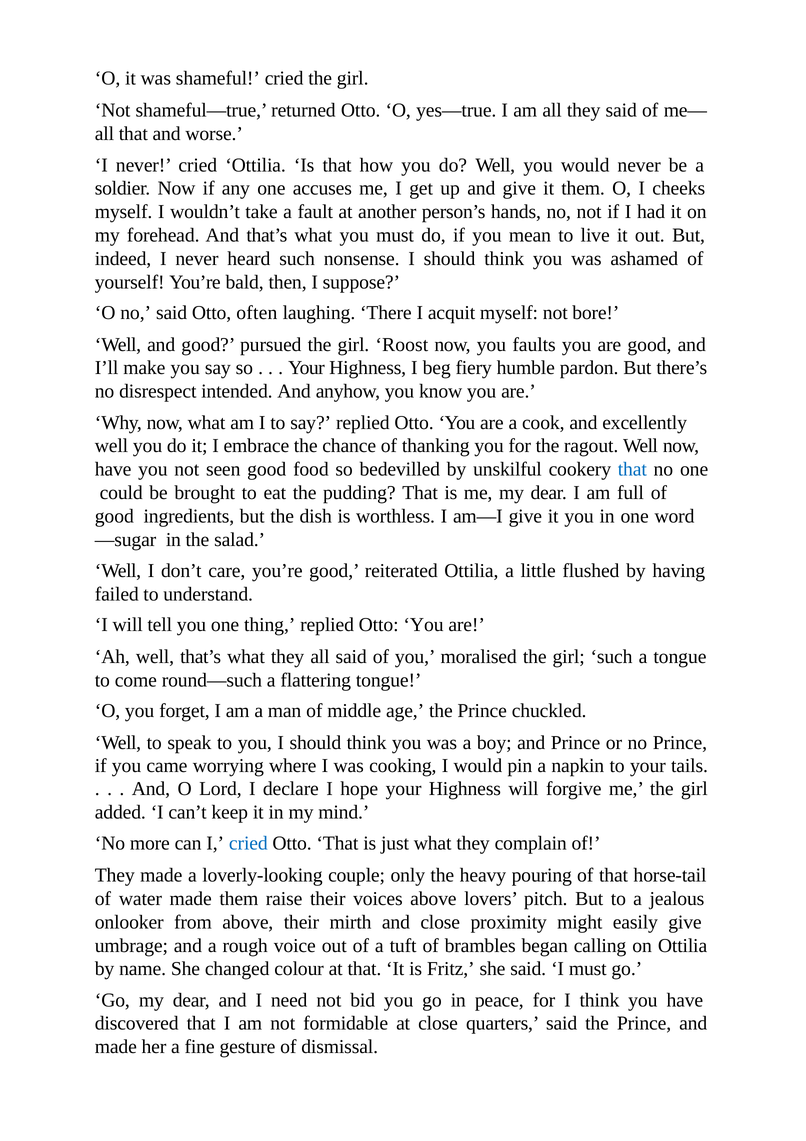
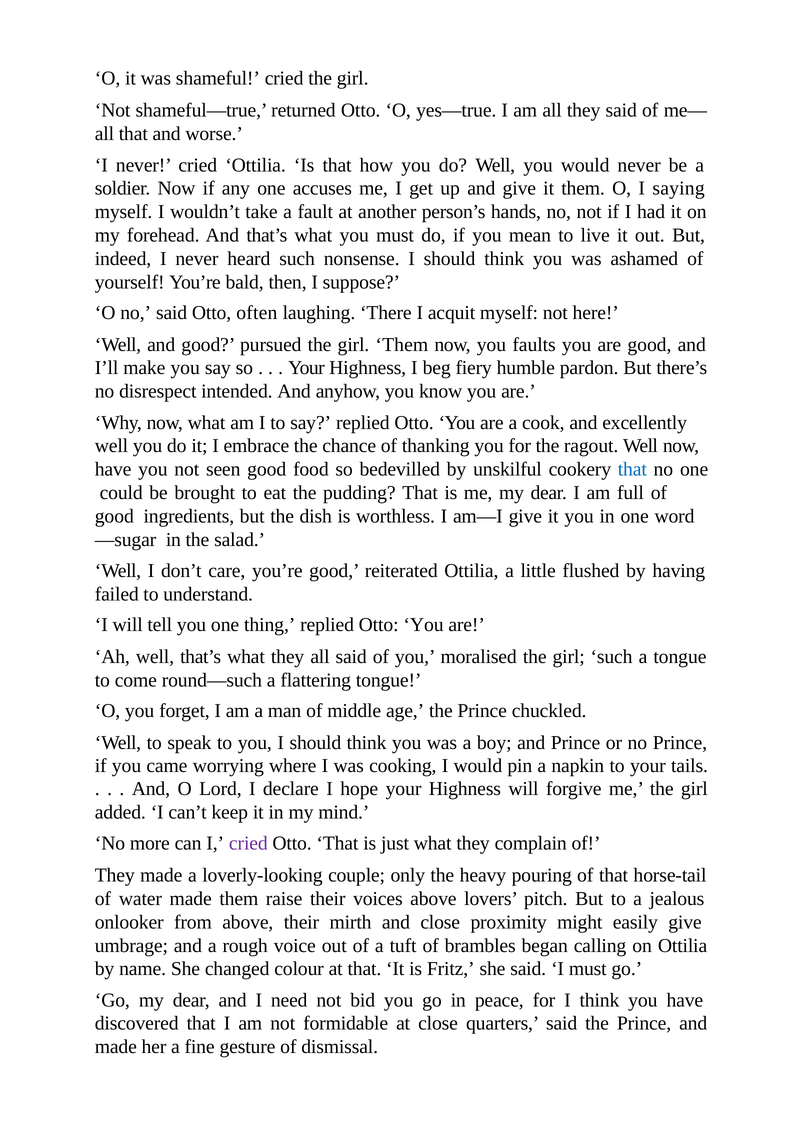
cheeks: cheeks -> saying
bore: bore -> here
girl Roost: Roost -> Them
cried at (248, 843) colour: blue -> purple
